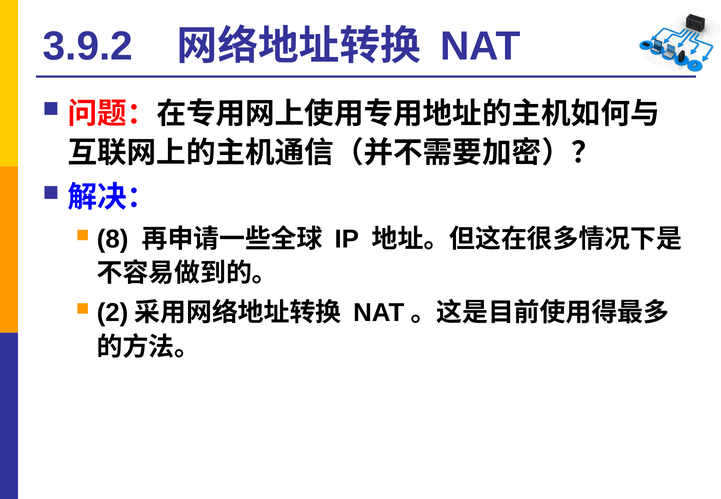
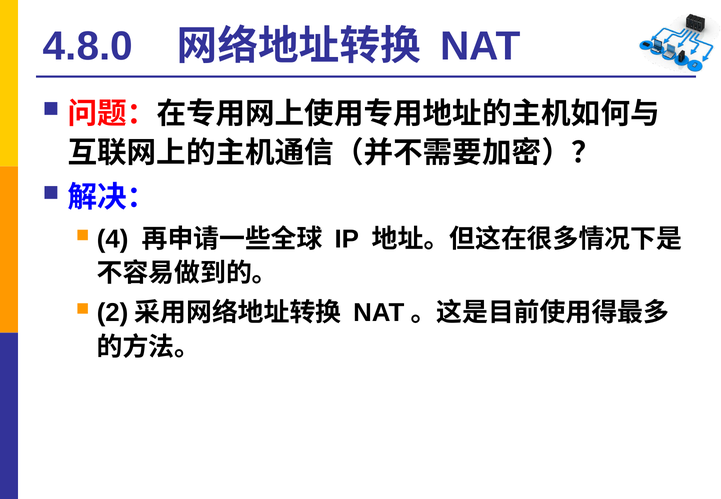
3.9.2: 3.9.2 -> 4.8.0
8: 8 -> 4
